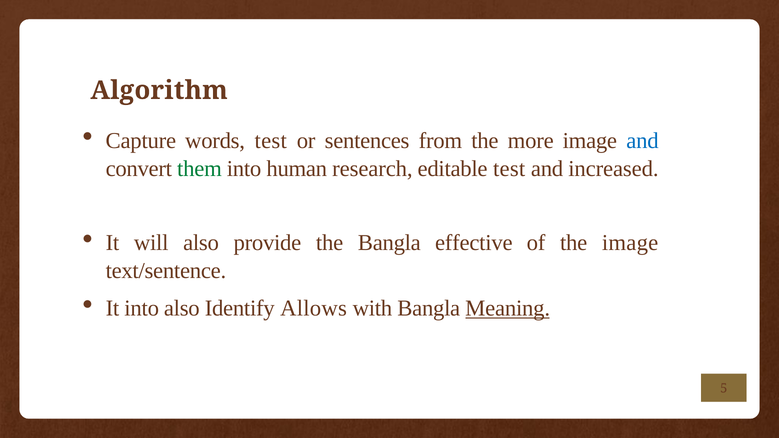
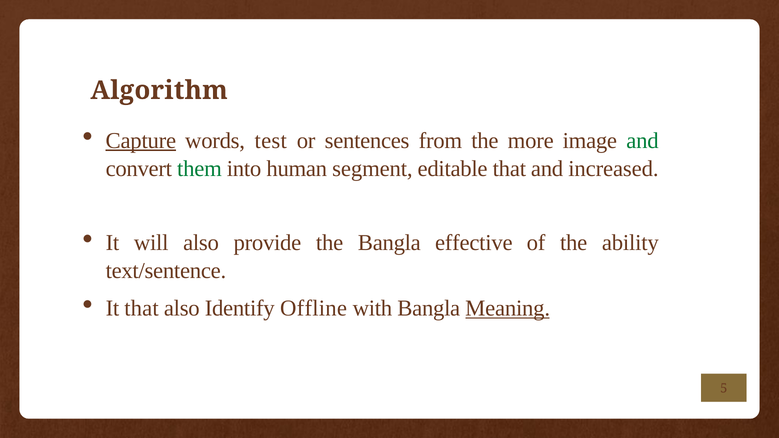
Capture underline: none -> present
and at (643, 141) colour: blue -> green
research: research -> segment
editable test: test -> that
the image: image -> ability
It into: into -> that
Allows: Allows -> Offline
